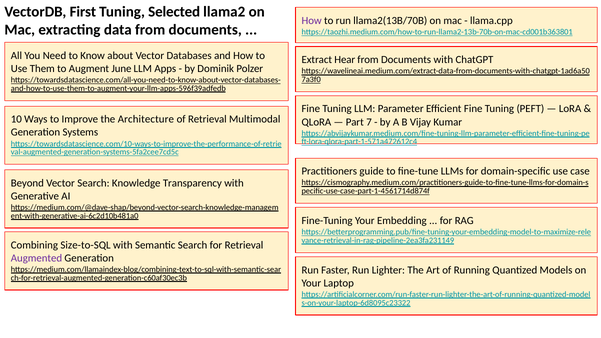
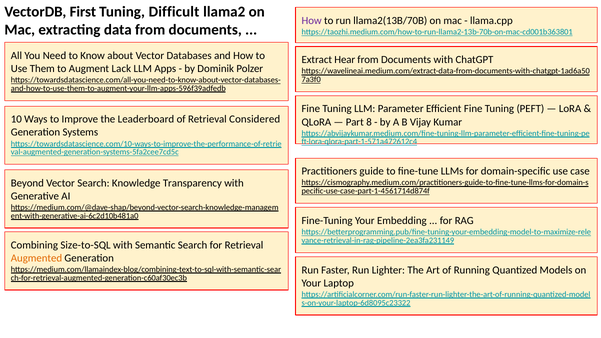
Selected: Selected -> Difficult
June: June -> Lack
Architecture: Architecture -> Leaderboard
Multimodal: Multimodal -> Considered
7: 7 -> 8
Augmented colour: purple -> orange
